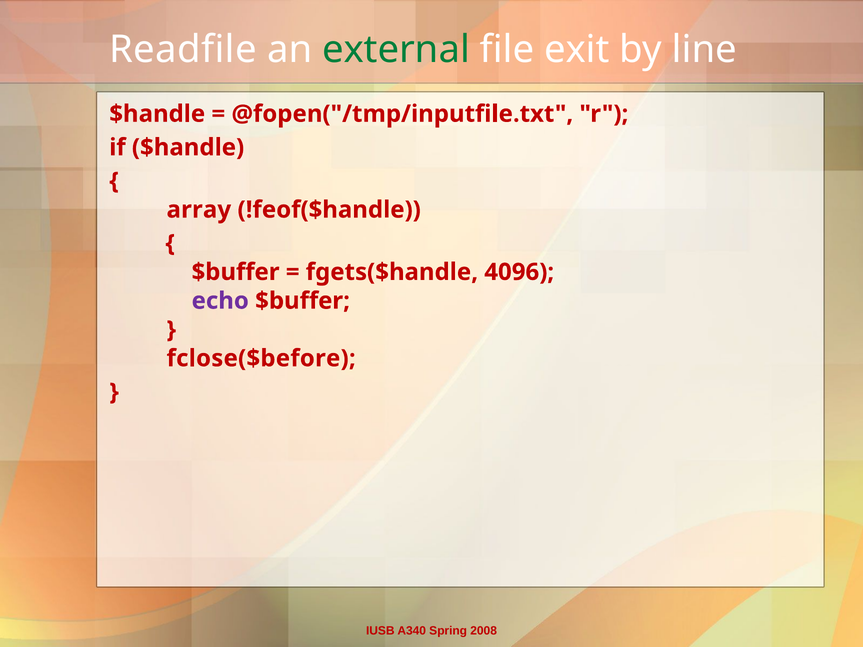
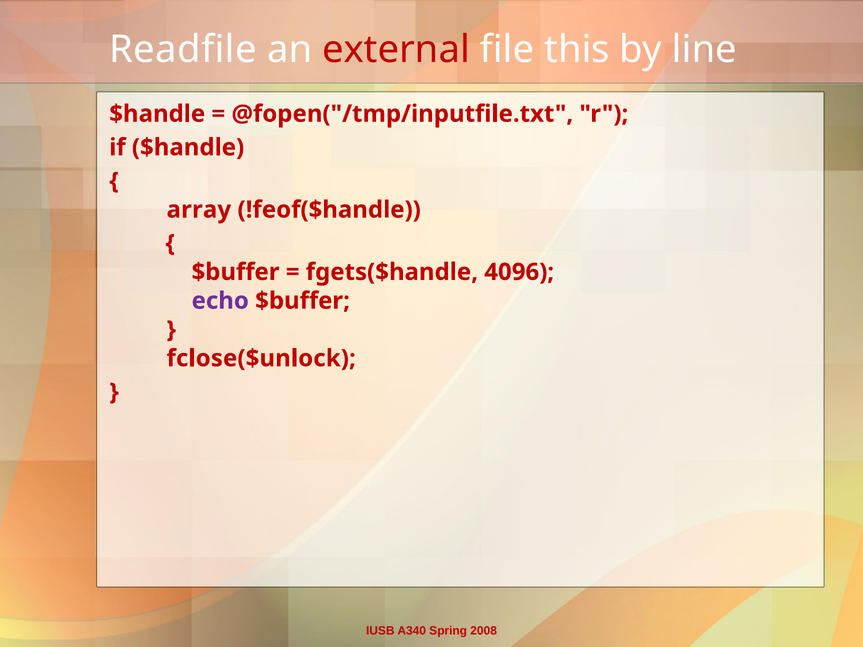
external colour: green -> red
exit: exit -> this
fclose($before: fclose($before -> fclose($unlock
